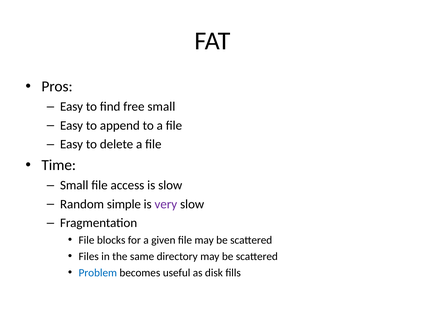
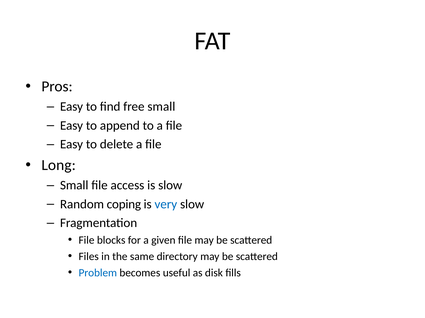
Time: Time -> Long
simple: simple -> coping
very colour: purple -> blue
